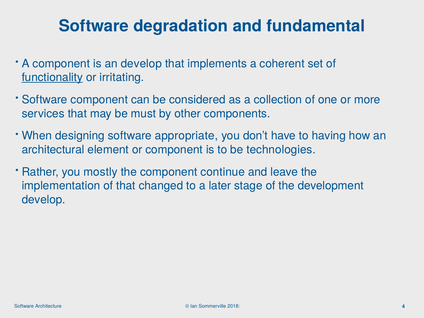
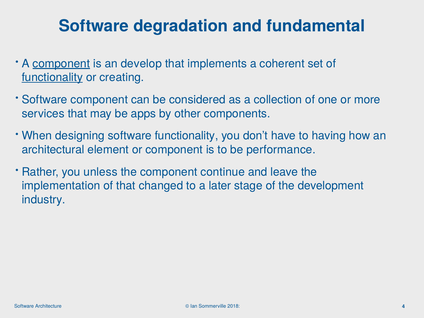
component at (61, 64) underline: none -> present
irritating: irritating -> creating
must: must -> apps
software appropriate: appropriate -> functionality
technologies: technologies -> performance
mostly: mostly -> unless
develop at (44, 200): develop -> industry
